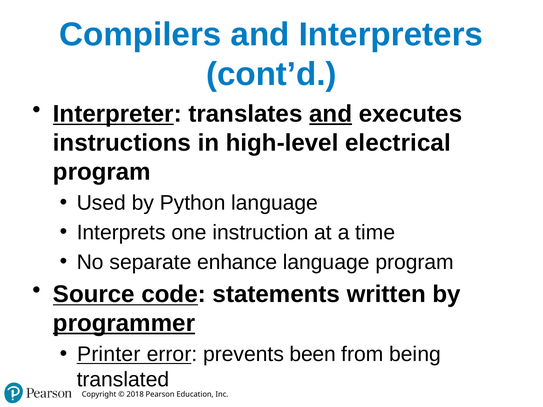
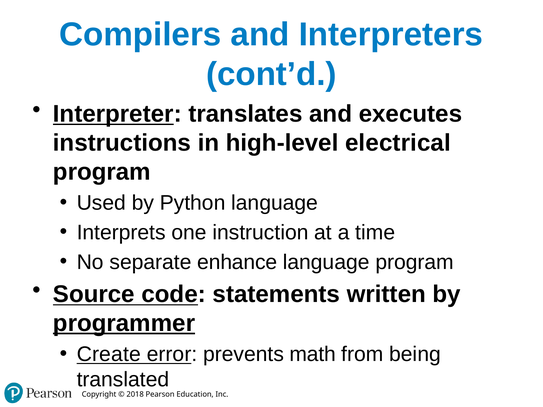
and at (331, 114) underline: present -> none
Printer: Printer -> Create
been: been -> math
